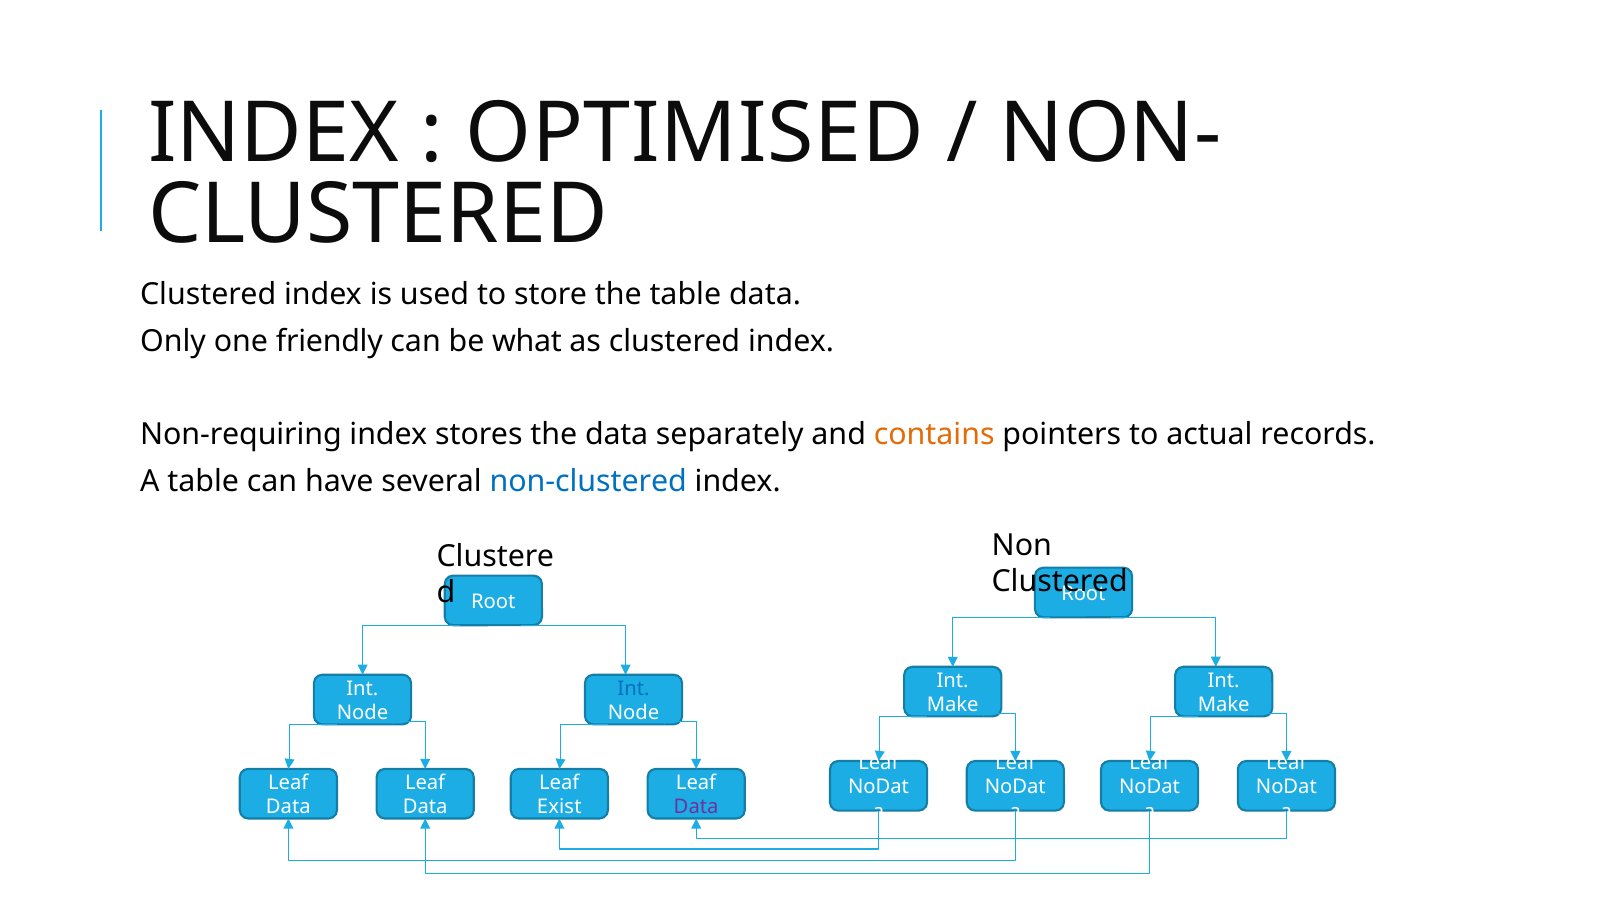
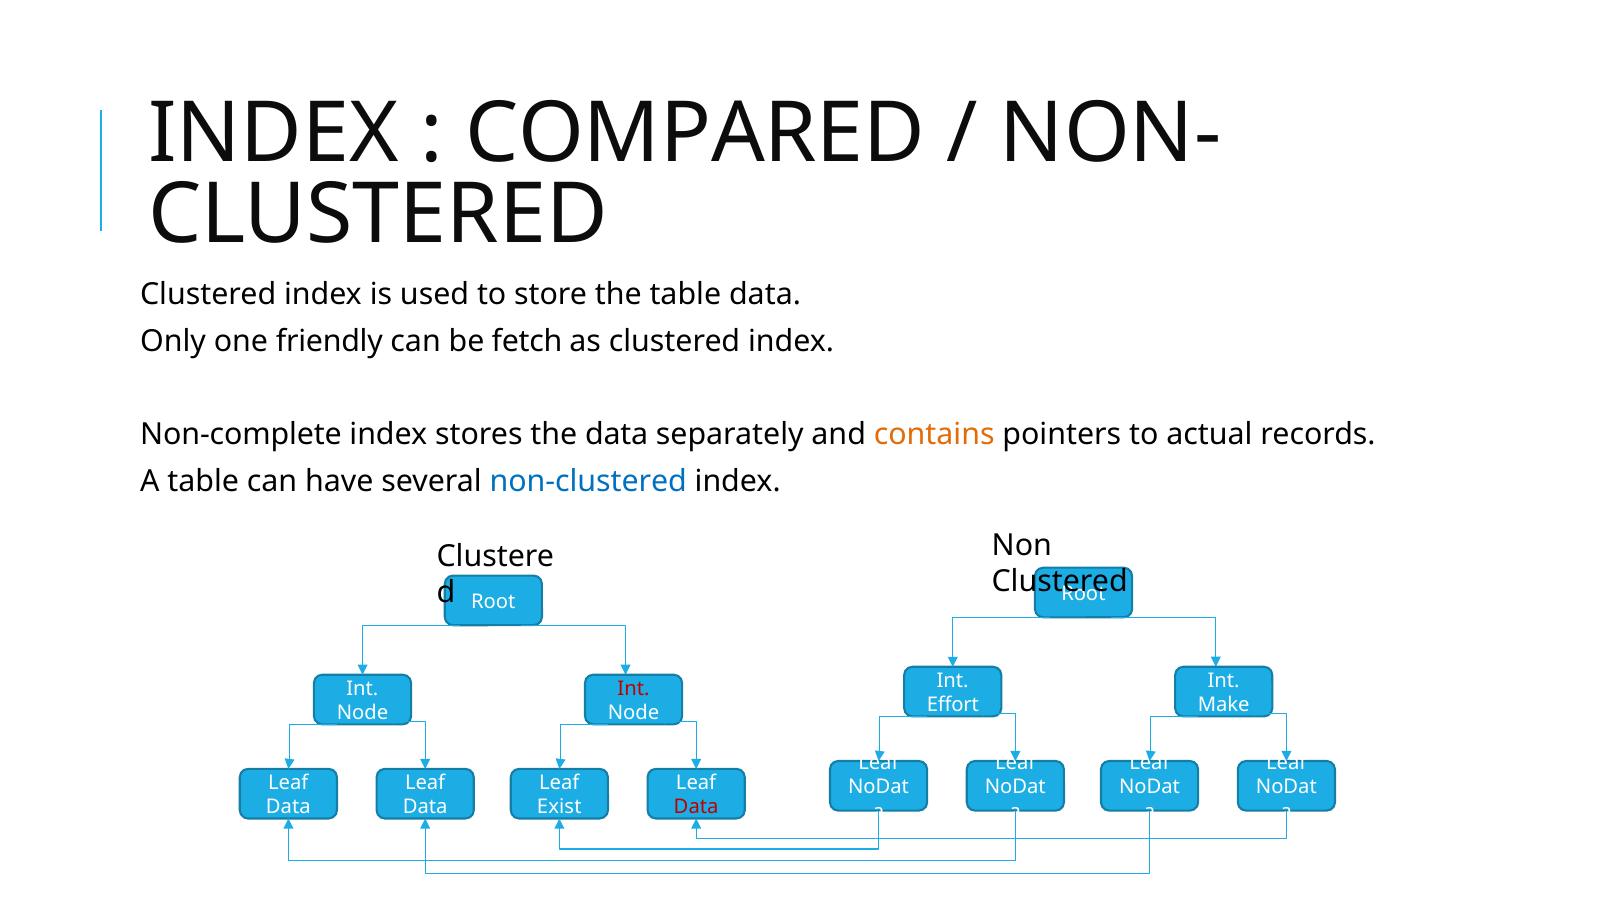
OPTIMISED: OPTIMISED -> COMPARED
what: what -> fetch
Non-requiring: Non-requiring -> Non-complete
Int at (633, 689) colour: blue -> red
Make at (953, 705): Make -> Effort
Data at (696, 807) colour: purple -> red
